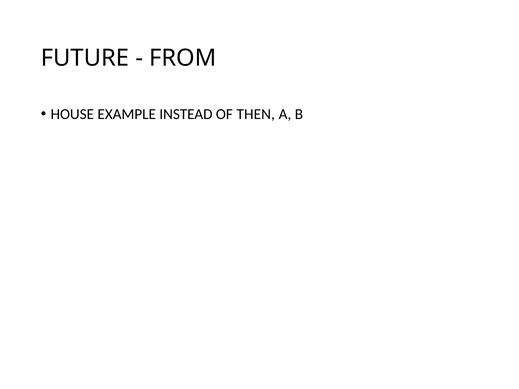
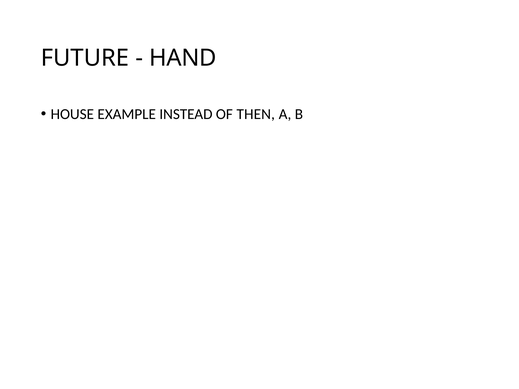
FROM: FROM -> HAND
